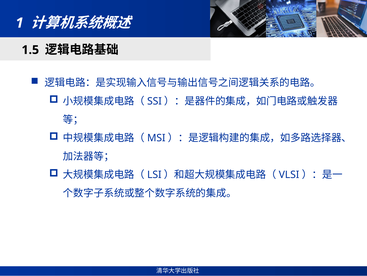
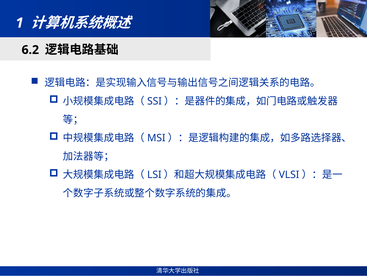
1.5: 1.5 -> 6.2
